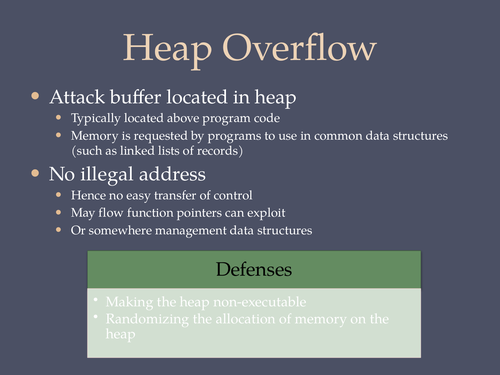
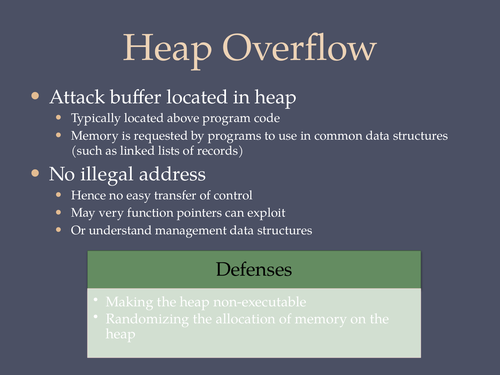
flow: flow -> very
somewhere: somewhere -> understand
